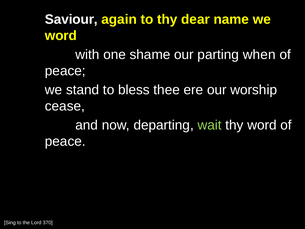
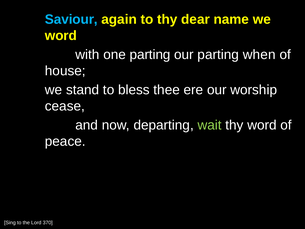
Saviour colour: white -> light blue
one shame: shame -> parting
peace at (65, 71): peace -> house
